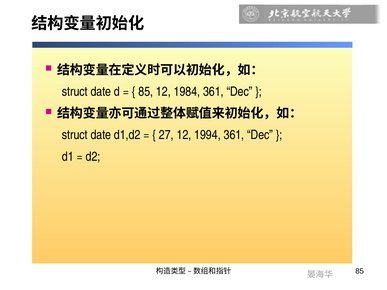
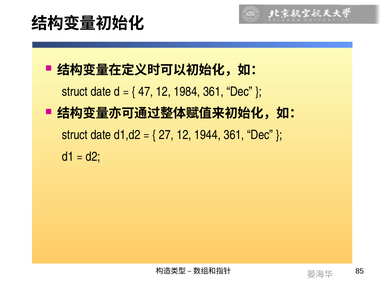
85 at (146, 92): 85 -> 47
1994: 1994 -> 1944
